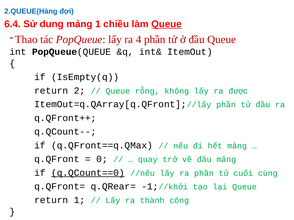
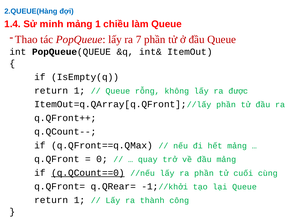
6.4: 6.4 -> 1.4
dung: dung -> minh
Queue at (167, 24) underline: present -> none
4: 4 -> 7
2 at (79, 91): 2 -> 1
